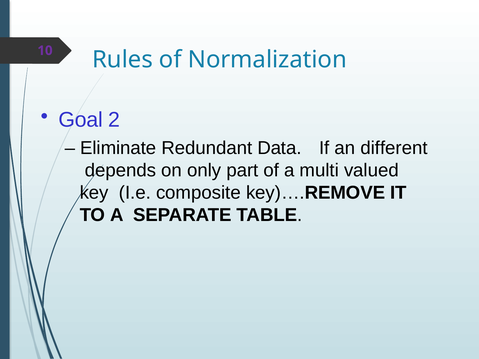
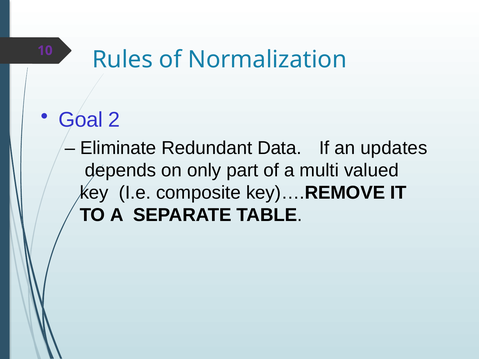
different: different -> updates
